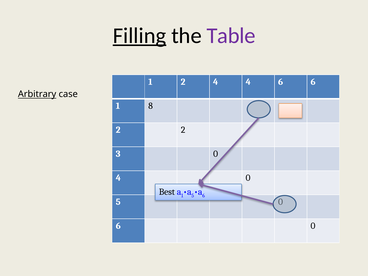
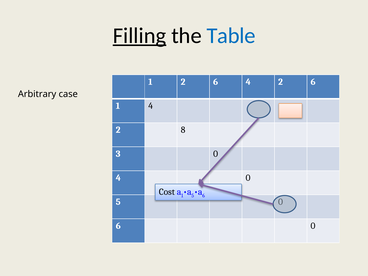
Table colour: purple -> blue
1 2 4: 4 -> 6
6 at (281, 82): 6 -> 2
Arbitrary underline: present -> none
1 8: 8 -> 4
2 2: 2 -> 8
Best: Best -> Cost
